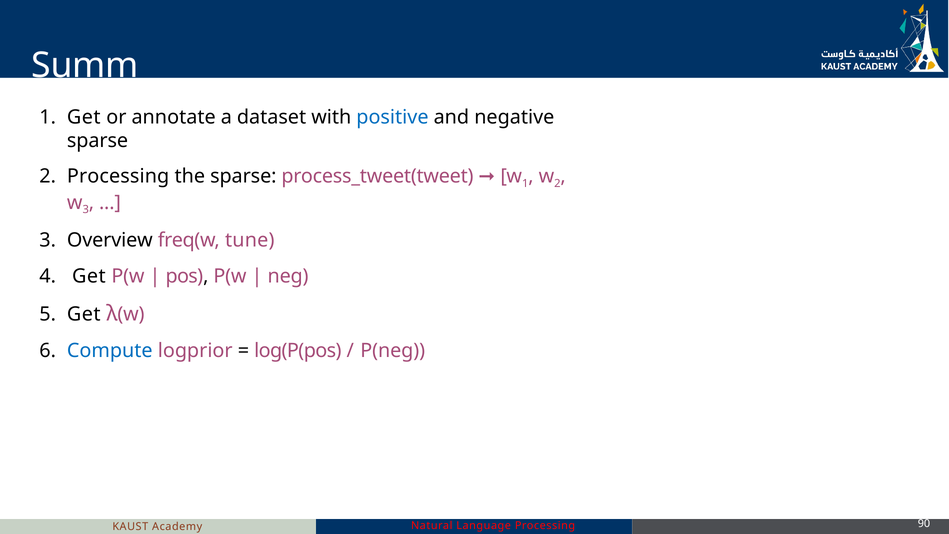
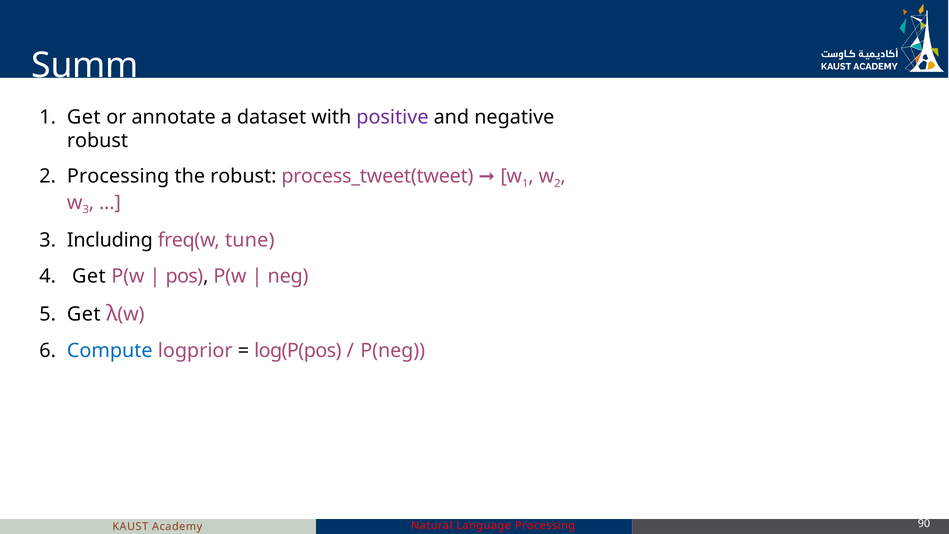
positive colour: blue -> purple
sparse at (98, 141): sparse -> robust
the sparse: sparse -> robust
Overview: Overview -> Including
